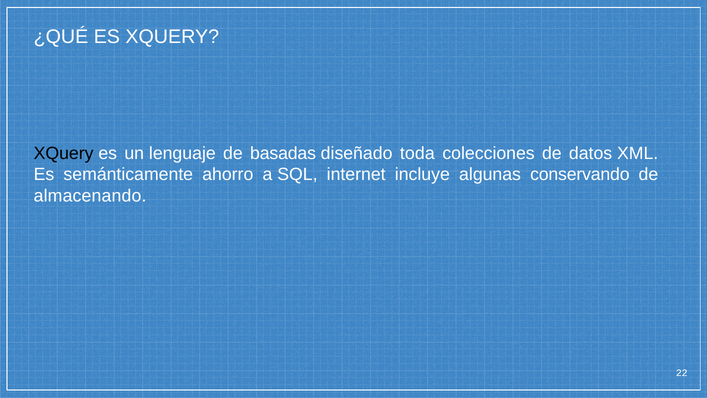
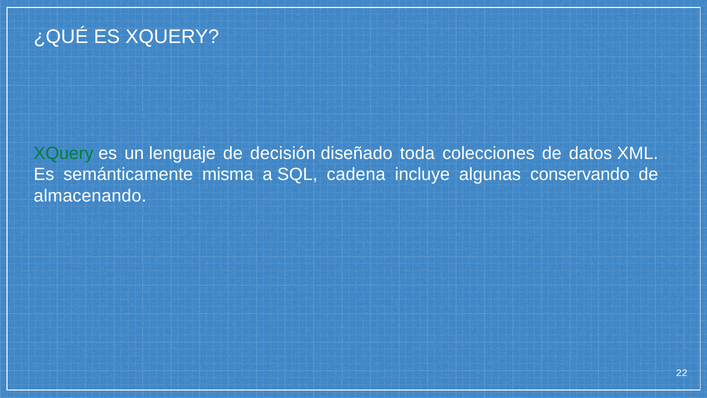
XQuery at (64, 153) colour: black -> green
basadas: basadas -> decisión
ahorro: ahorro -> misma
internet: internet -> cadena
